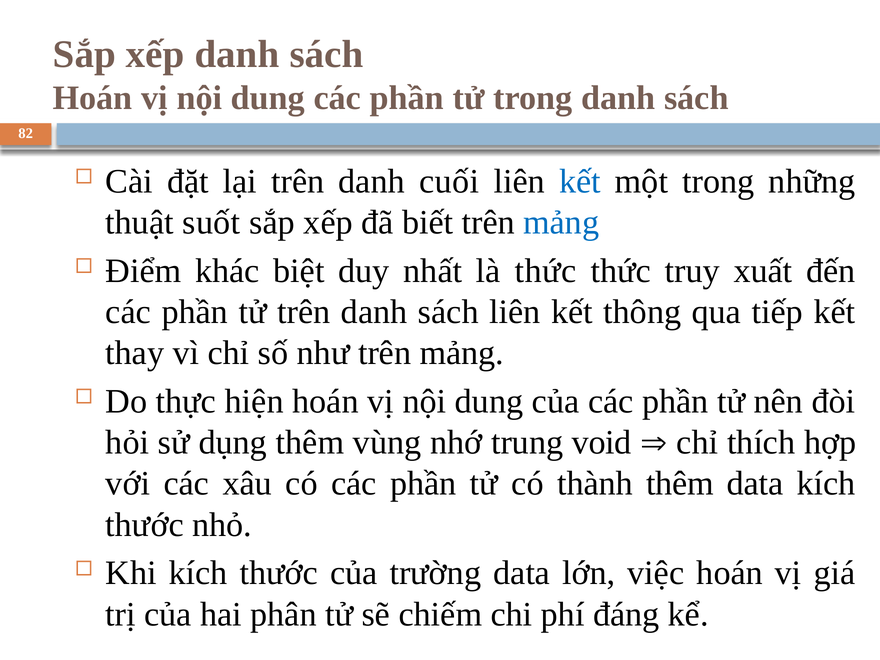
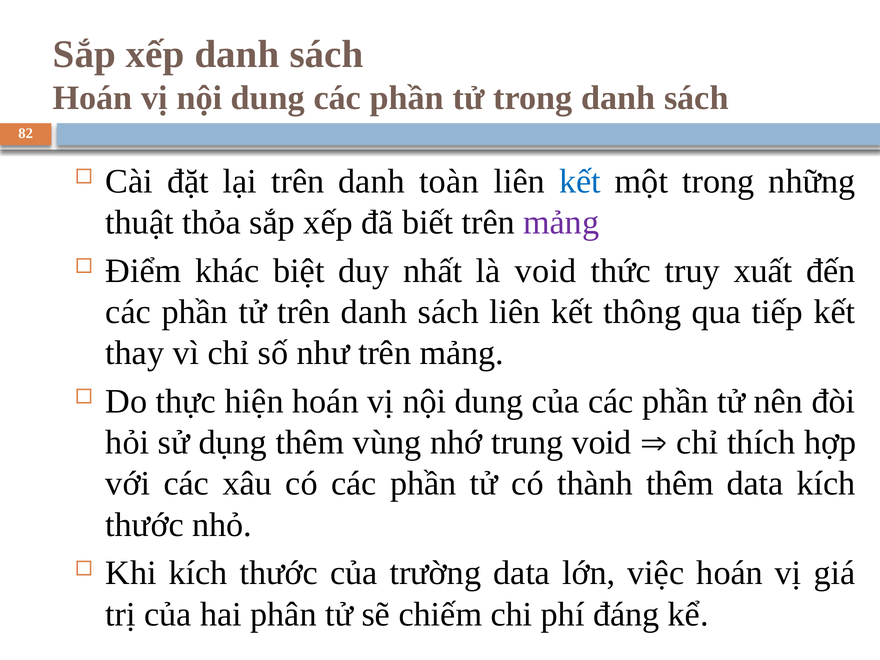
cuối: cuối -> toàn
suốt: suốt -> thỏa
mảng at (561, 222) colour: blue -> purple
là thức: thức -> void
